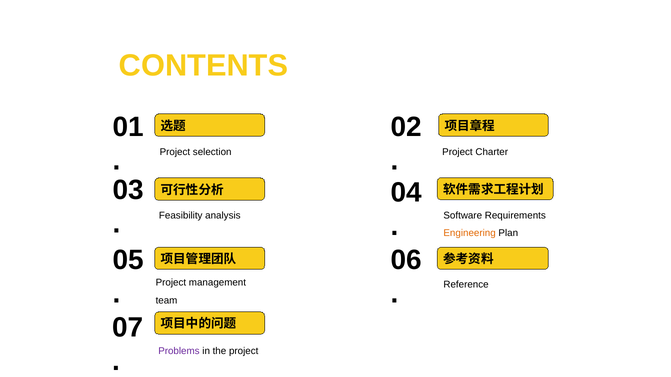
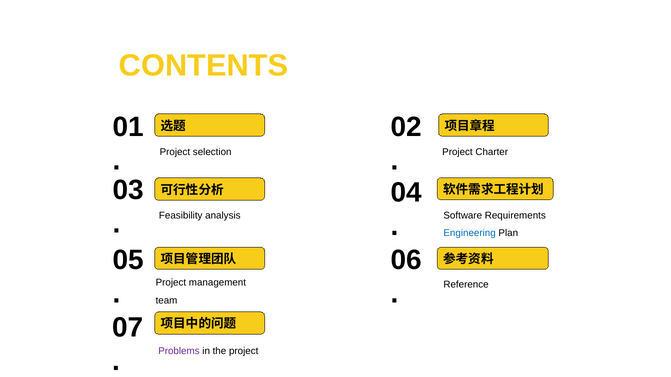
Engineering colour: orange -> blue
